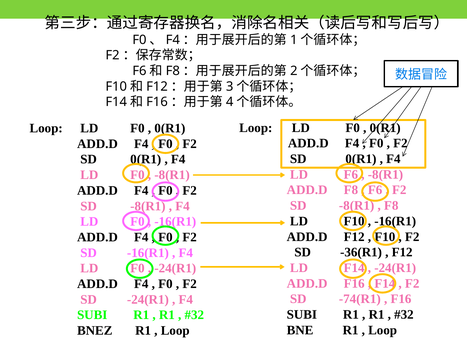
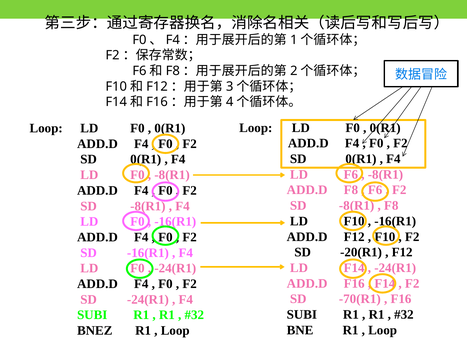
-36(R1: -36(R1 -> -20(R1
-74(R1: -74(R1 -> -70(R1
